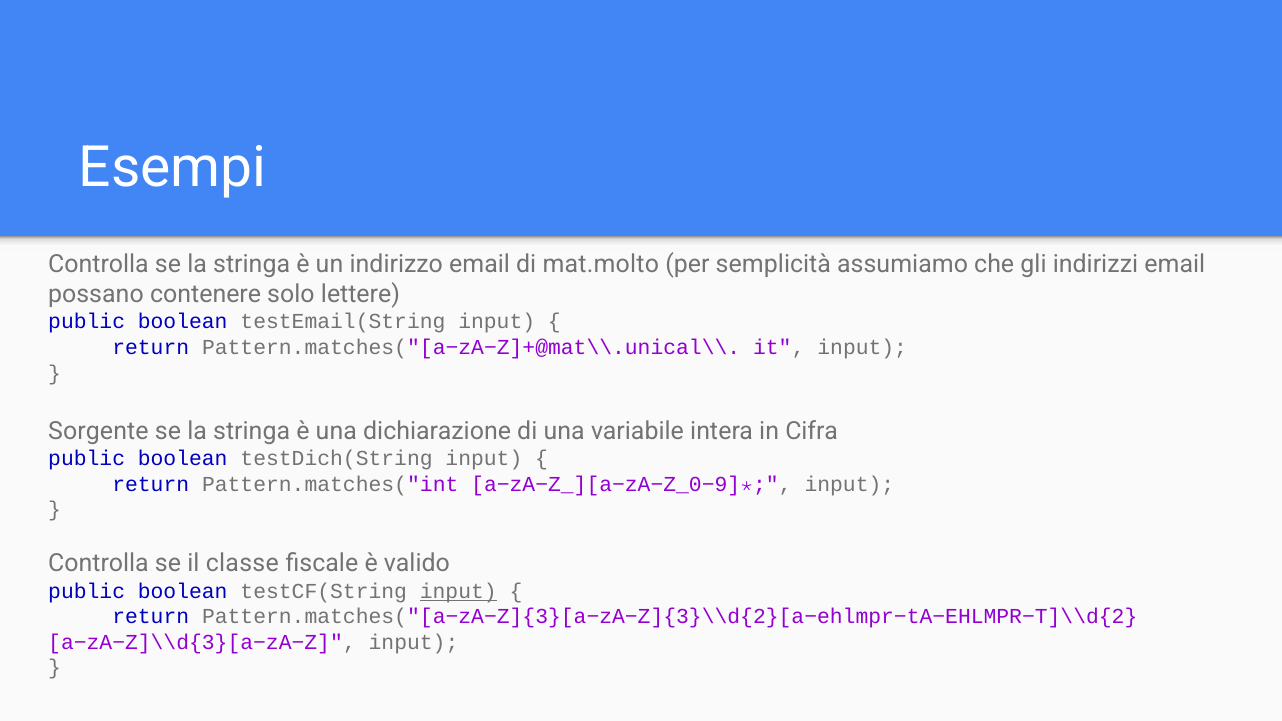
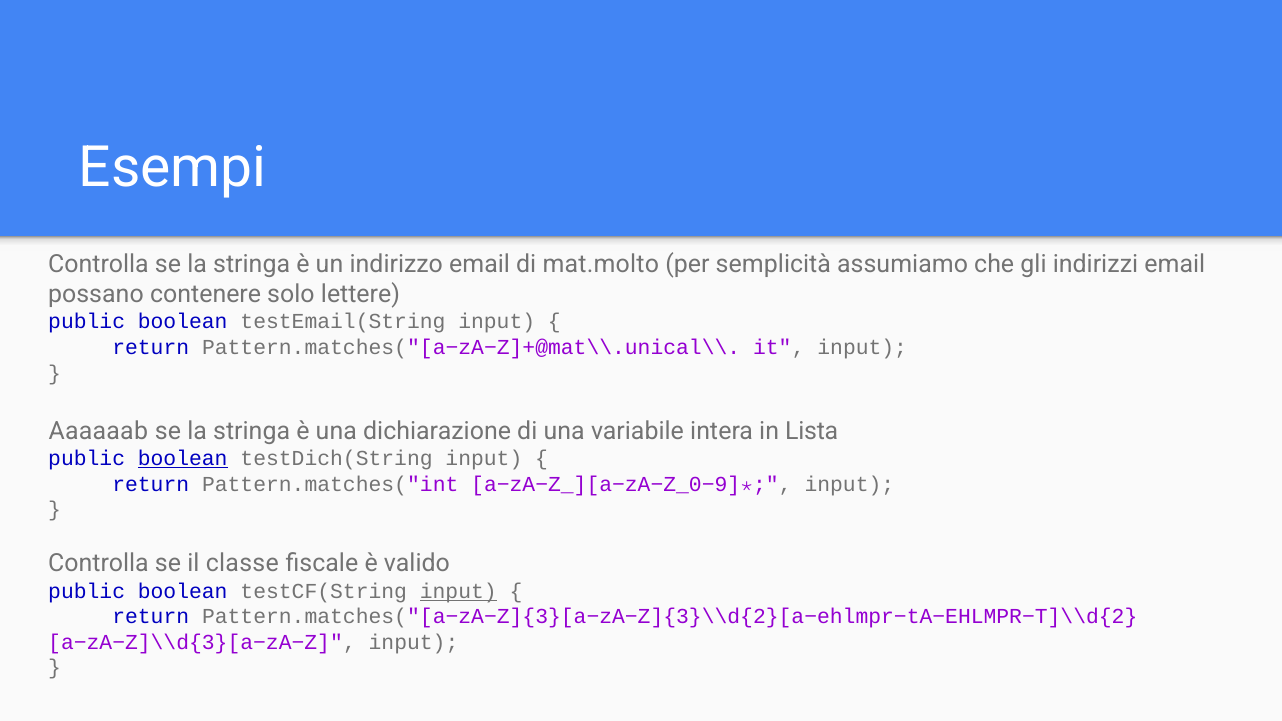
Sorgente: Sorgente -> Aaaaaab
Cifra: Cifra -> Lista
boolean at (183, 459) underline: none -> present
